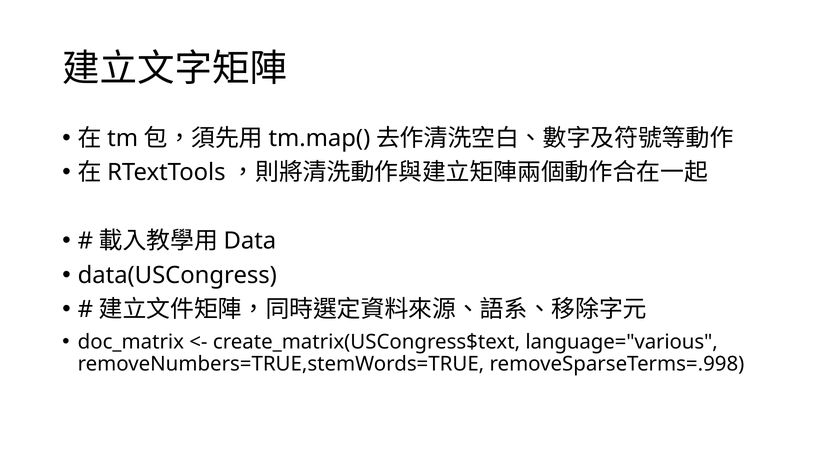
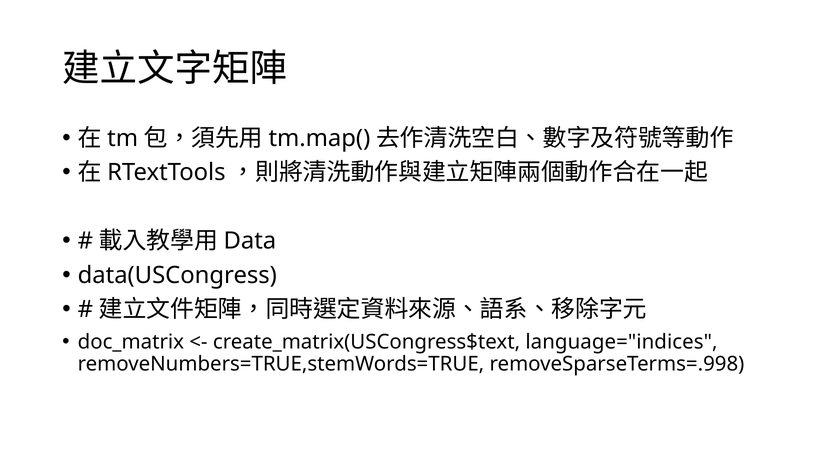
language="various: language="various -> language="indices
